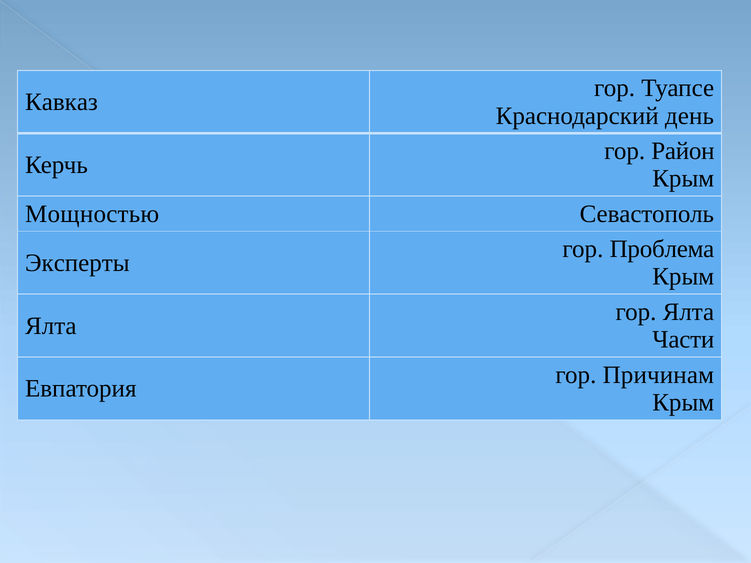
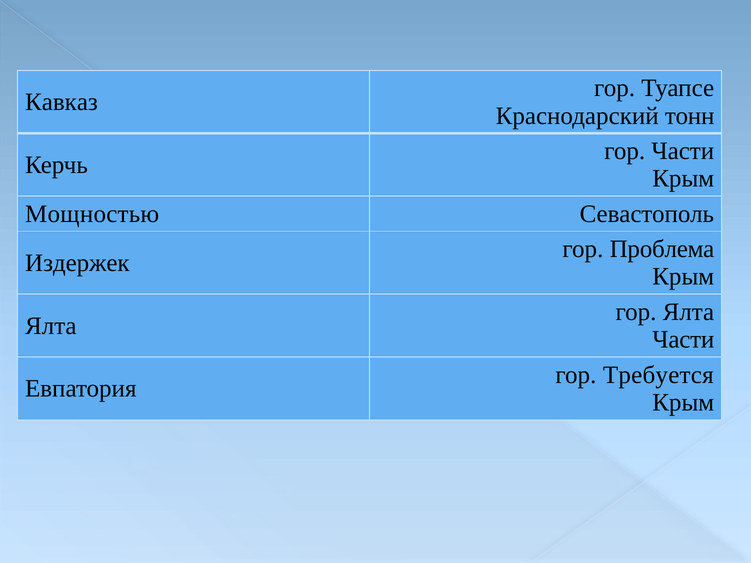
день: день -> тонн
гор Район: Район -> Части
Эксперты: Эксперты -> Издержек
Причинам: Причинам -> Требуется
